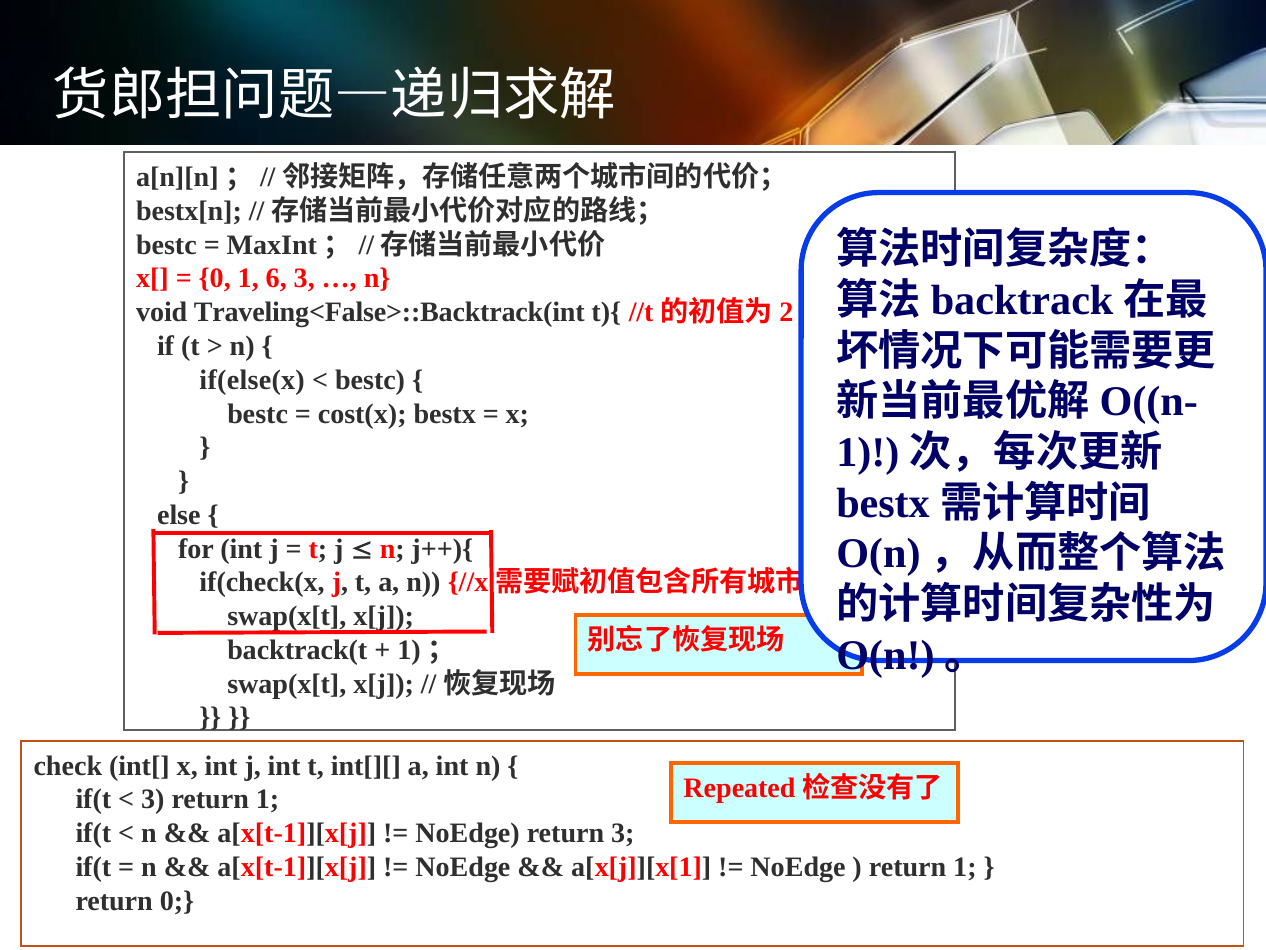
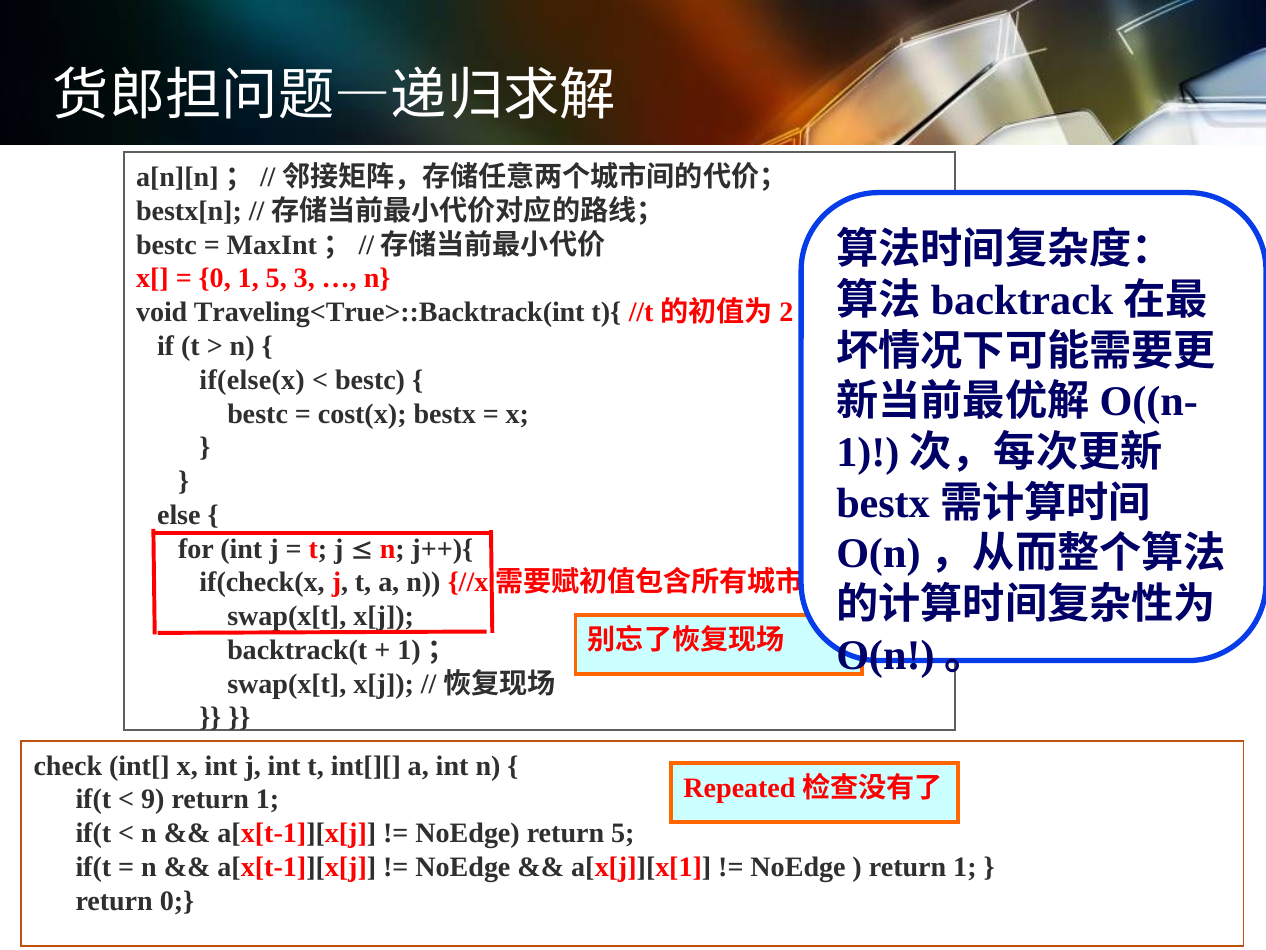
1 6: 6 -> 5
Traveling<False>::Backtrack(int: Traveling<False>::Backtrack(int -> Traveling<True>::Backtrack(int
3 at (153, 799): 3 -> 9
return 3: 3 -> 5
